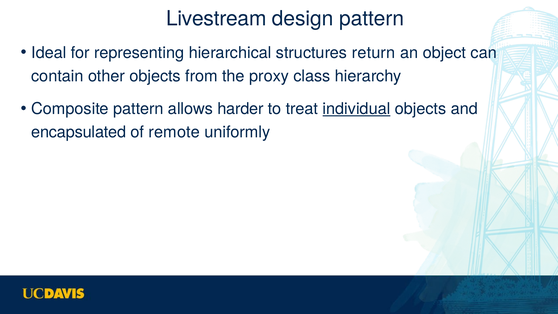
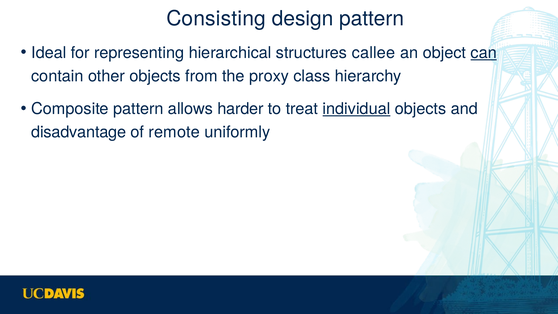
Livestream: Livestream -> Consisting
return: return -> callee
can underline: none -> present
encapsulated: encapsulated -> disadvantage
